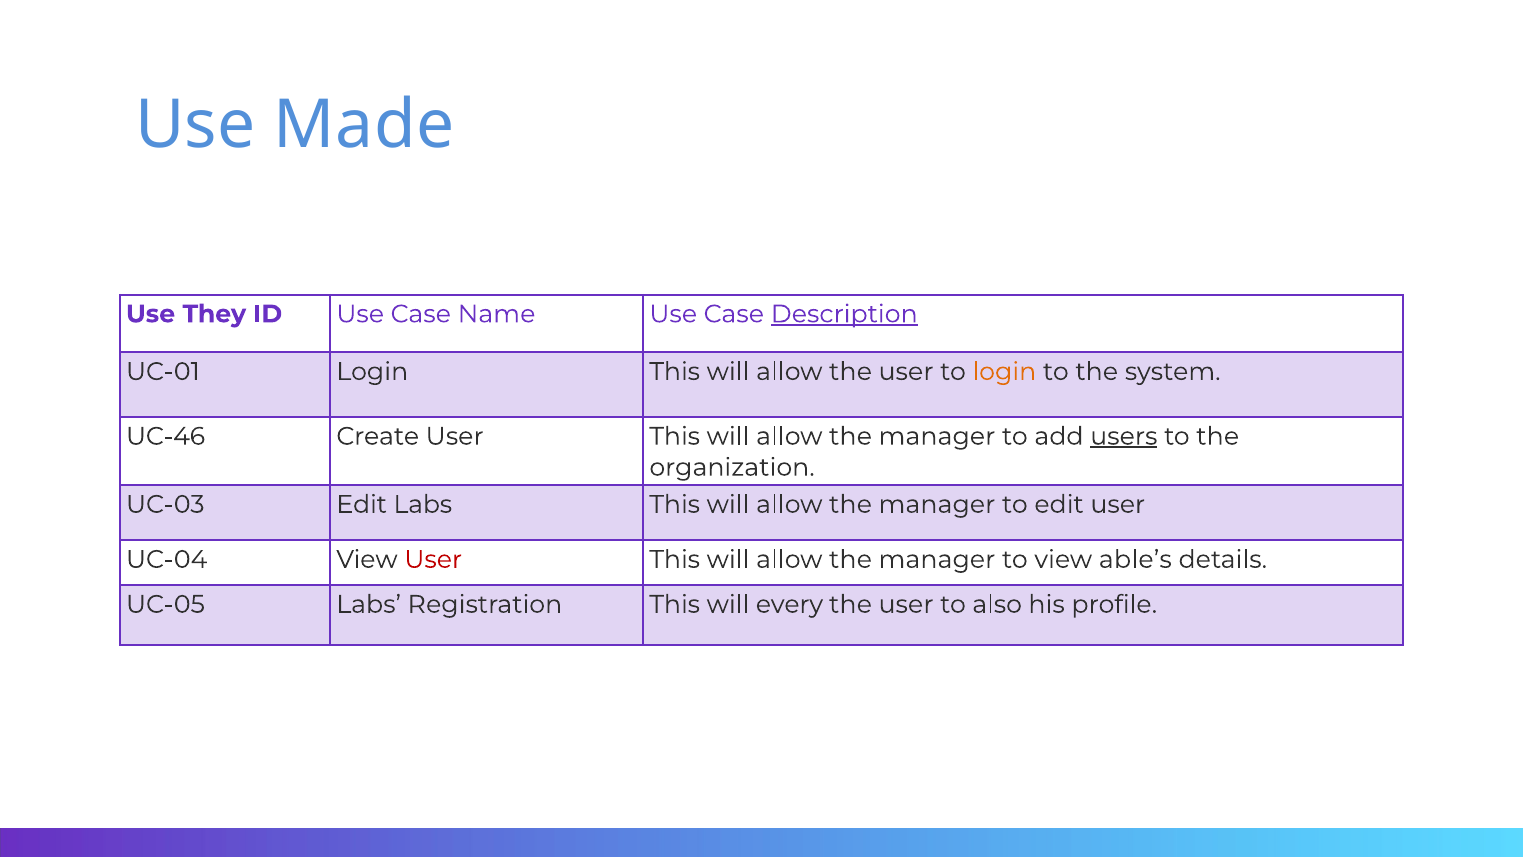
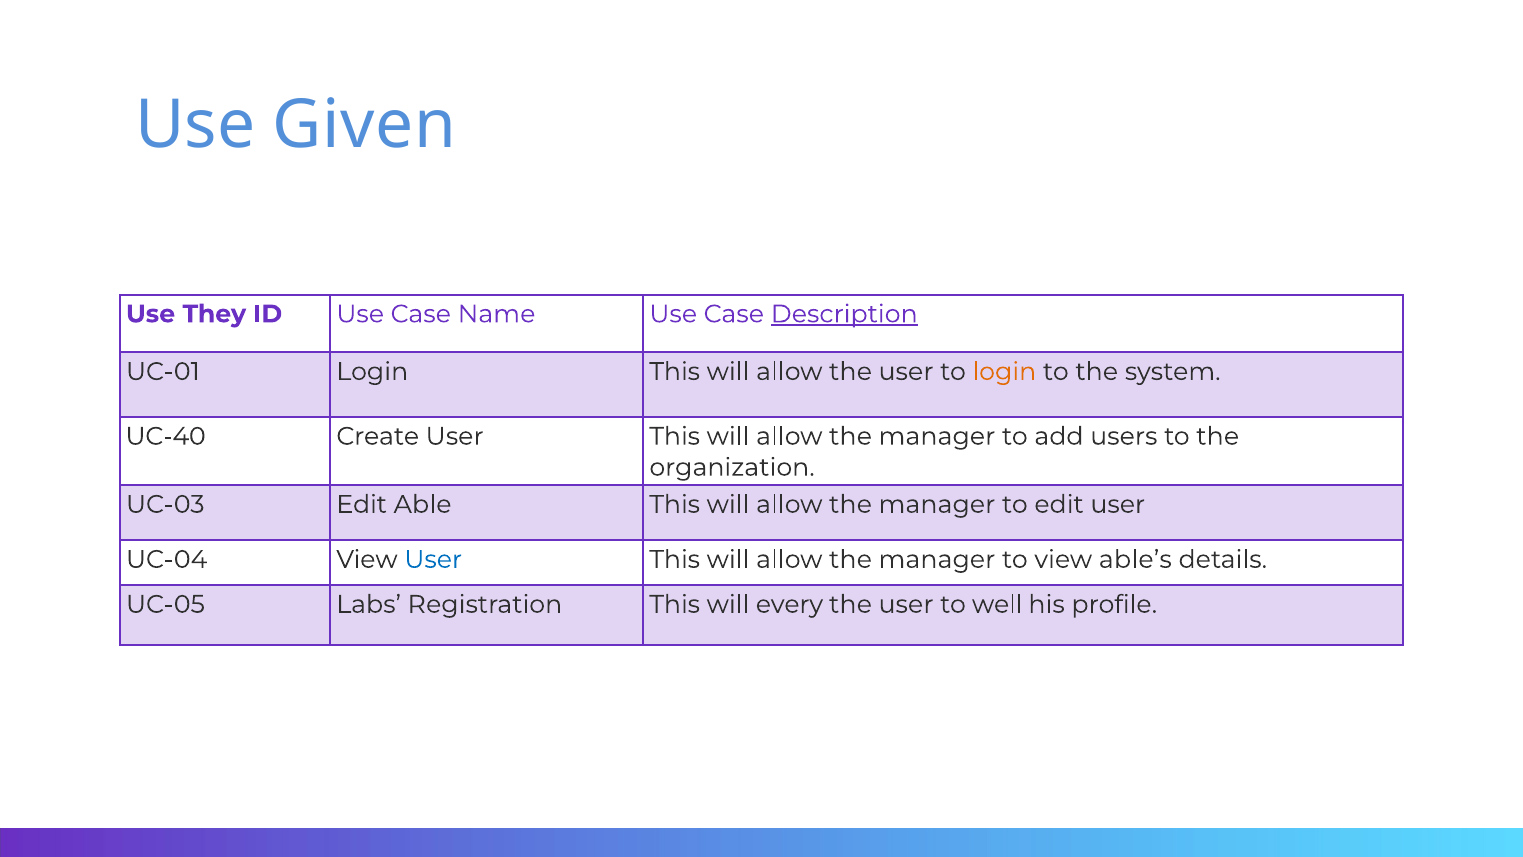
Made: Made -> Given
UC-46: UC-46 -> UC-40
users underline: present -> none
Edit Labs: Labs -> Able
User at (433, 559) colour: red -> blue
also: also -> well
